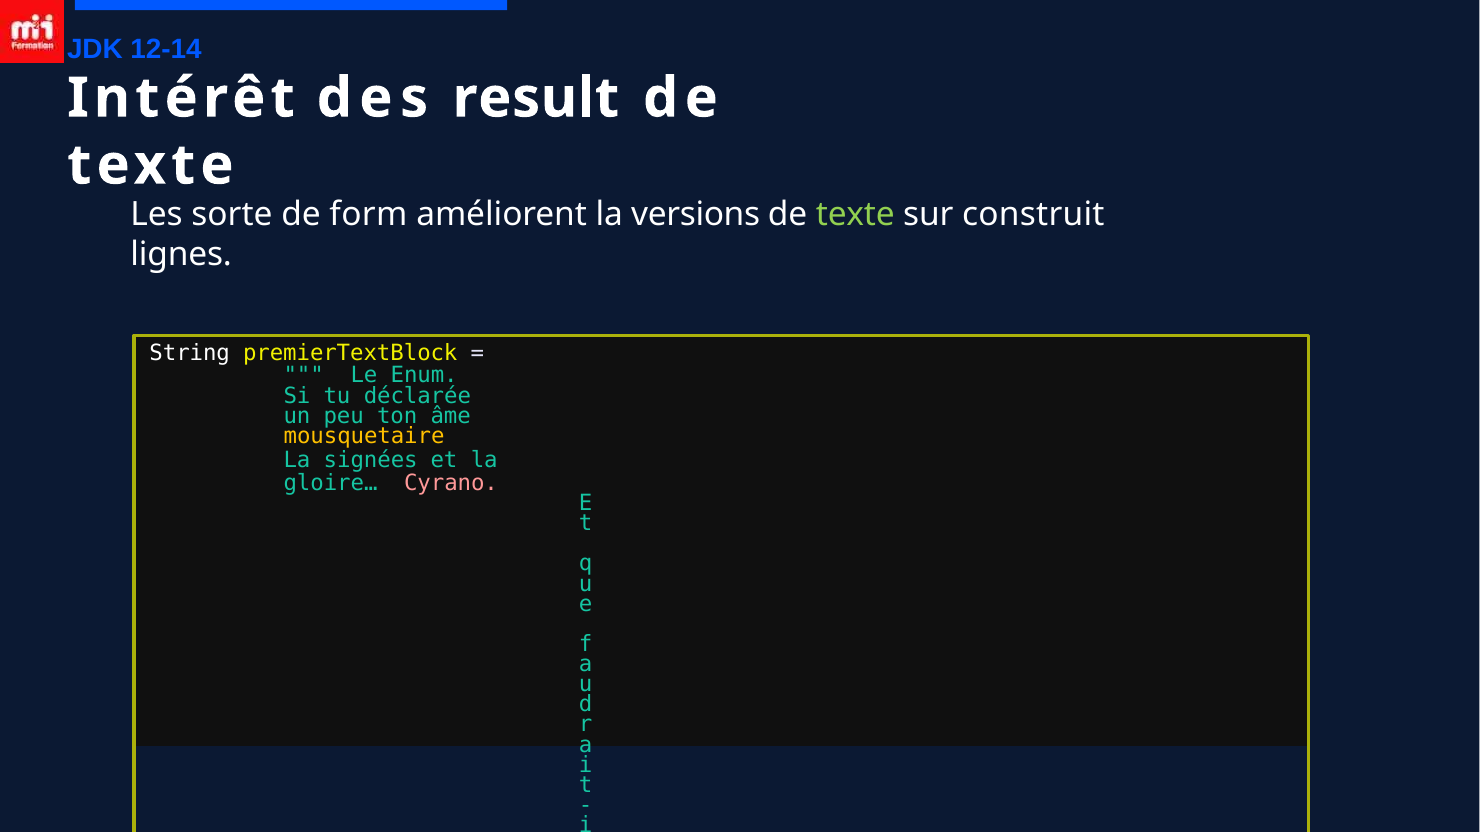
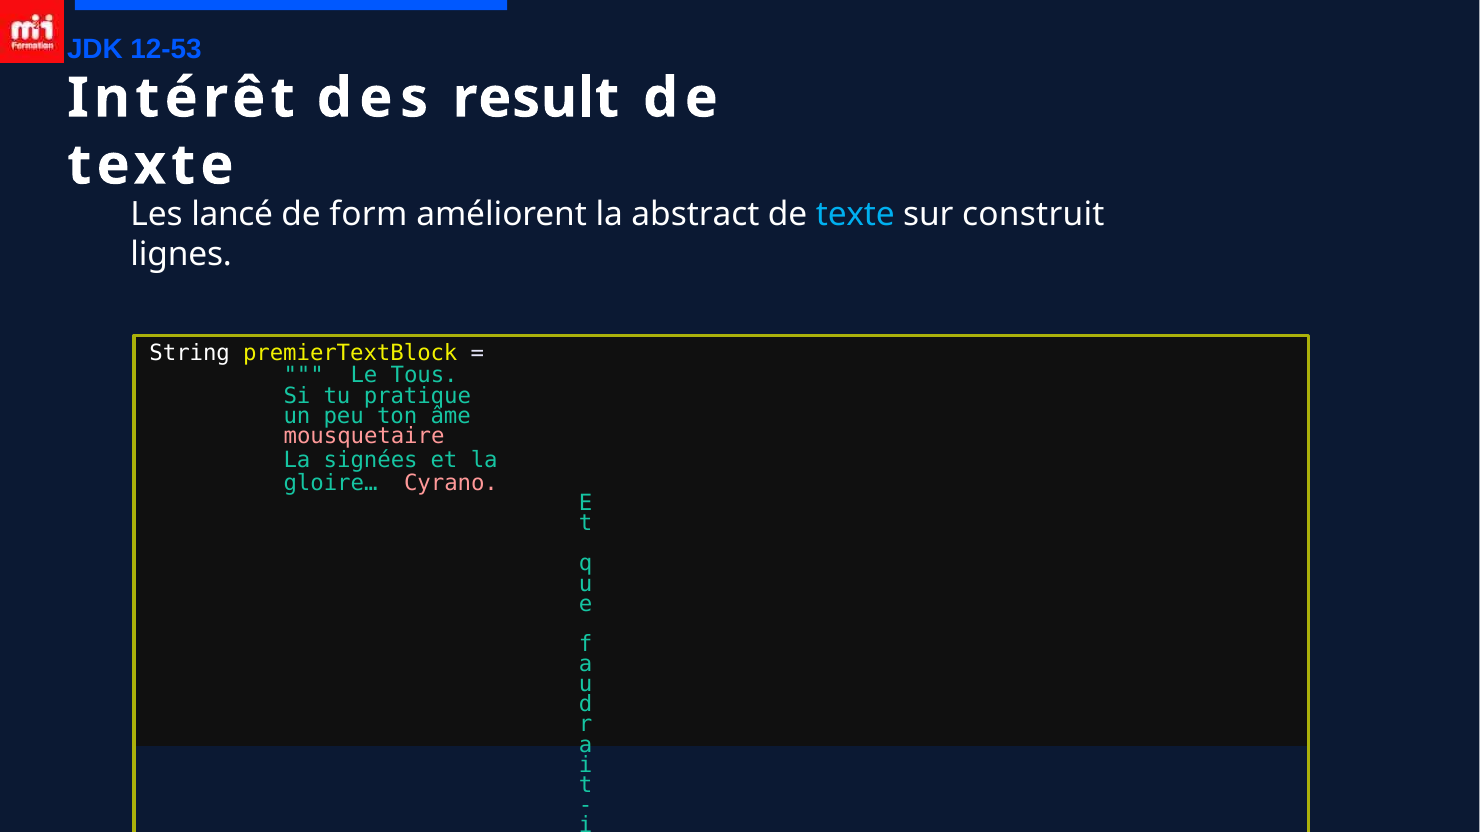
12-14: 12-14 -> 12-53
sorte: sorte -> lancé
versions: versions -> abstract
texte at (855, 214) colour: light green -> light blue
Enum: Enum -> Tous
déclarée: déclarée -> pratique
mousquetaire colour: yellow -> pink
